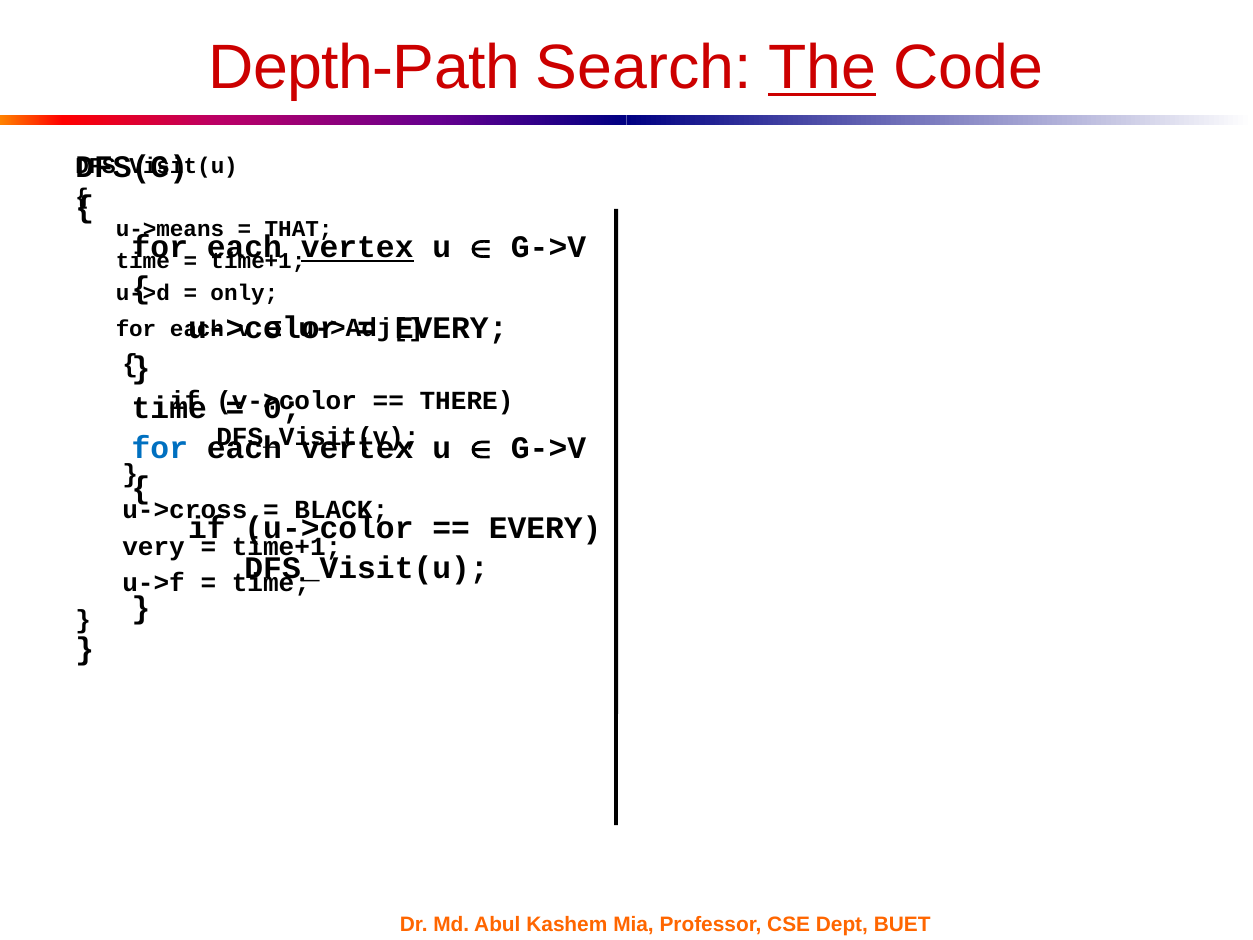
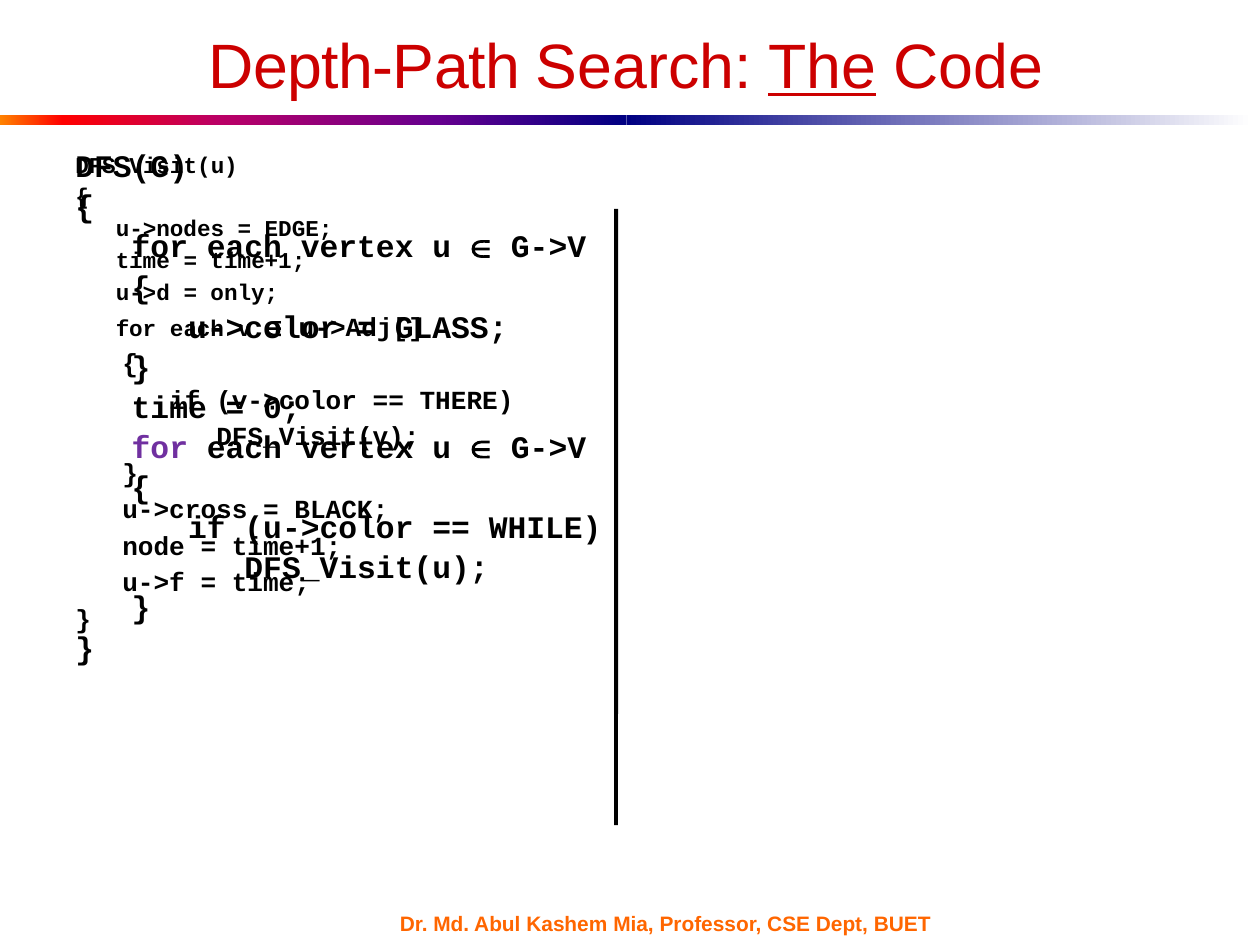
u->means: u->means -> u->nodes
THAT: THAT -> EDGE
vertex at (357, 248) underline: present -> none
EVERY at (451, 328): EVERY -> GLASS
for at (160, 448) colour: blue -> purple
EVERY at (545, 528): EVERY -> WHILE
very: very -> node
